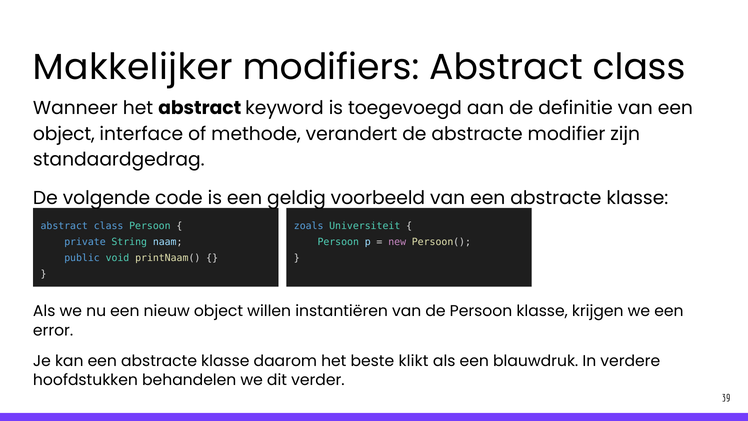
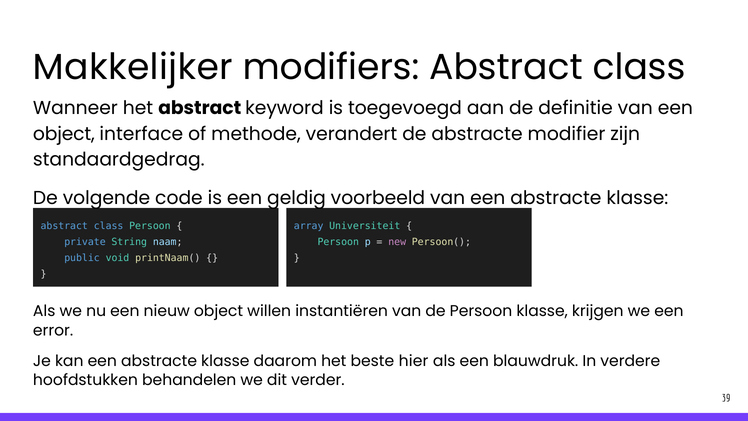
zoals: zoals -> array
klikt: klikt -> hier
